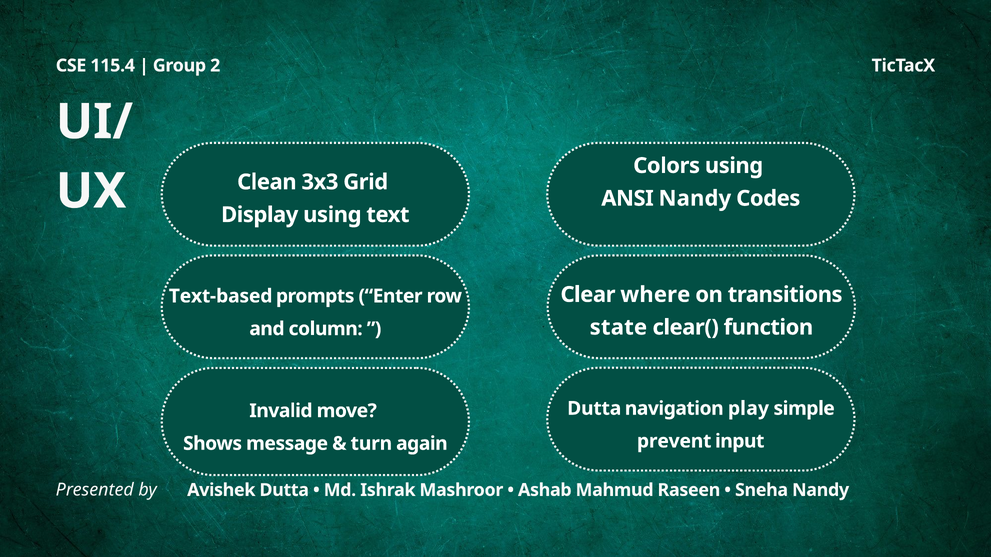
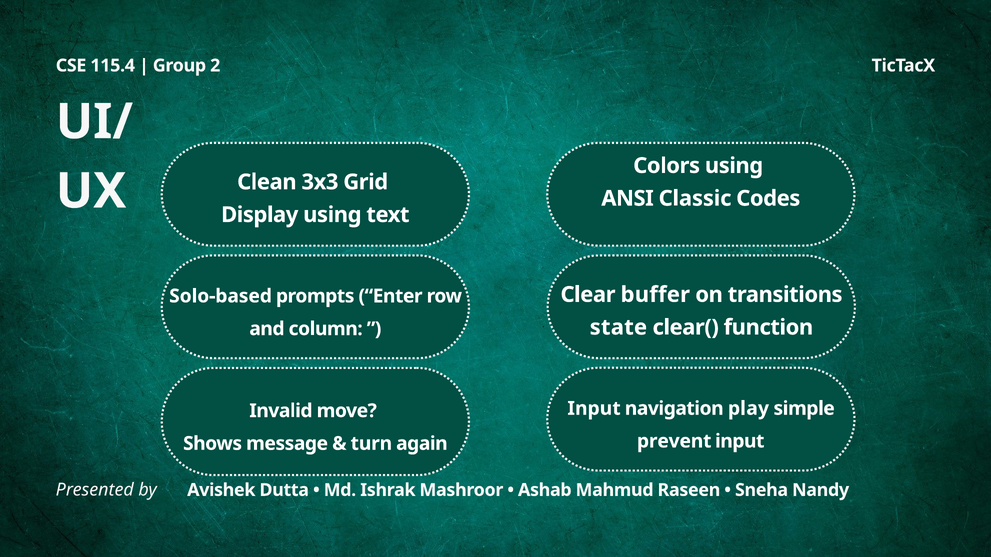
ANSI Nandy: Nandy -> Classic
where: where -> buffer
Text-based: Text-based -> Solo-based
Dutta at (594, 409): Dutta -> Input
